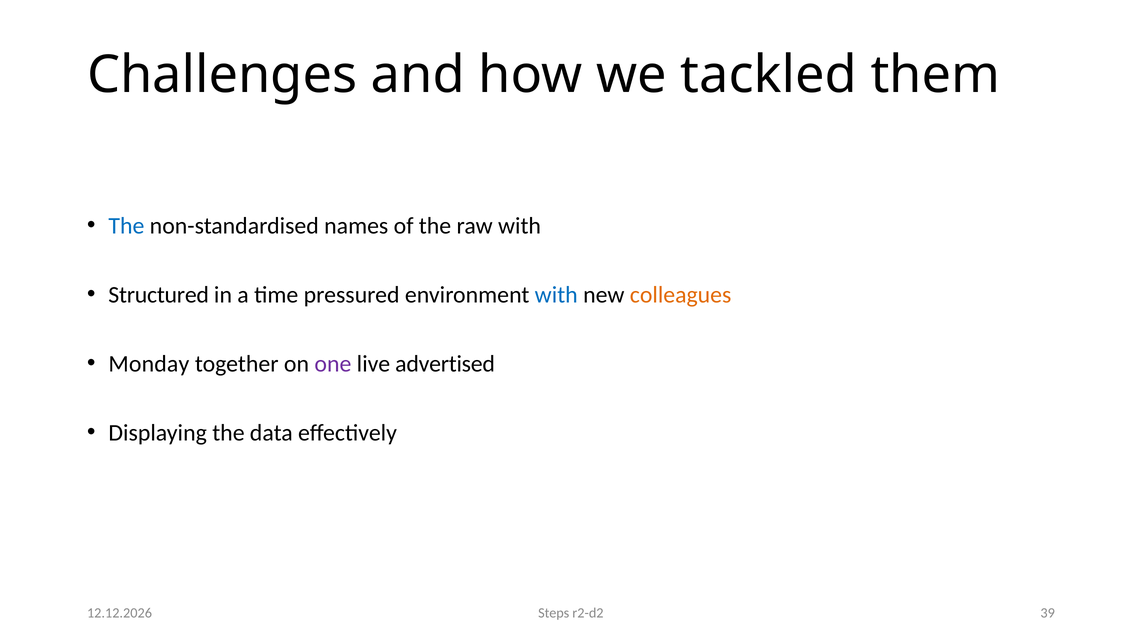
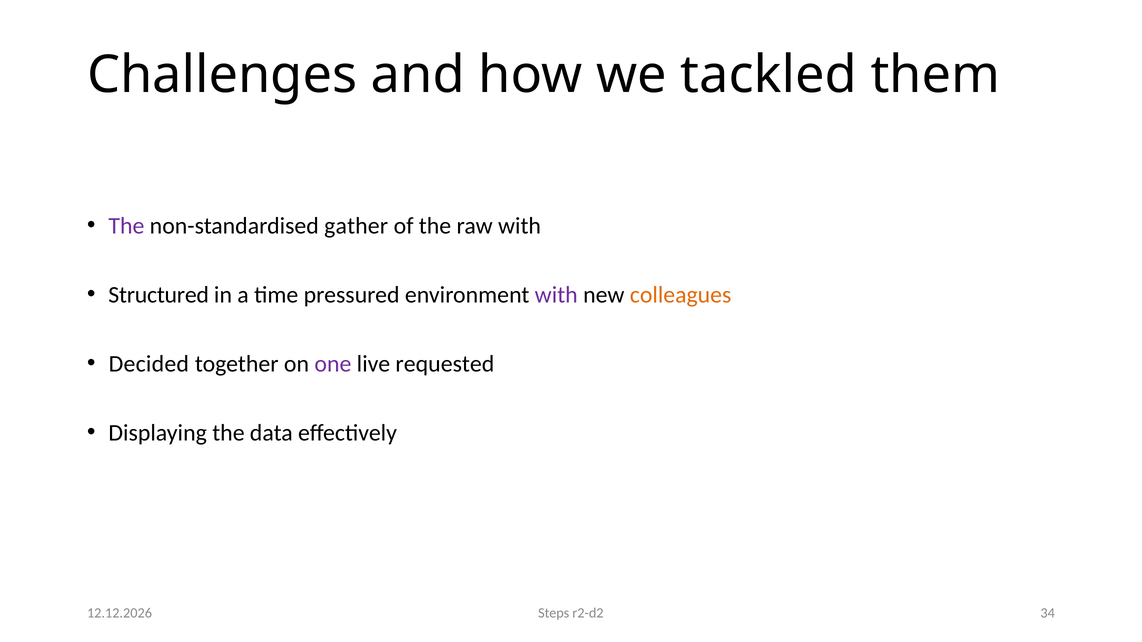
The at (126, 226) colour: blue -> purple
names: names -> gather
with at (556, 295) colour: blue -> purple
Monday: Monday -> Decided
advertised: advertised -> requested
39: 39 -> 34
